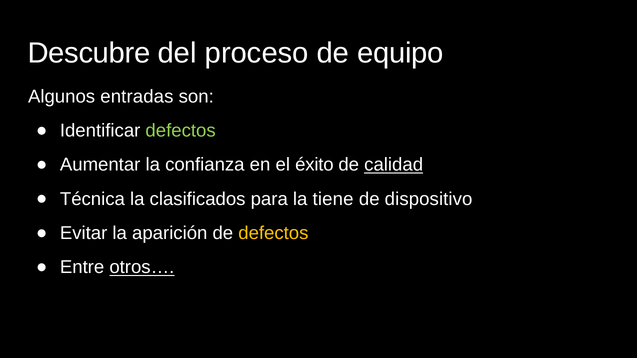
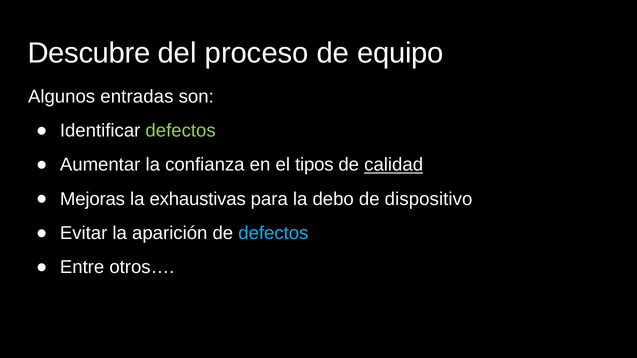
éxito: éxito -> tipos
Técnica: Técnica -> Mejoras
clasificados: clasificados -> exhaustivas
tiene: tiene -> debo
defectos at (273, 233) colour: yellow -> light blue
otros… underline: present -> none
